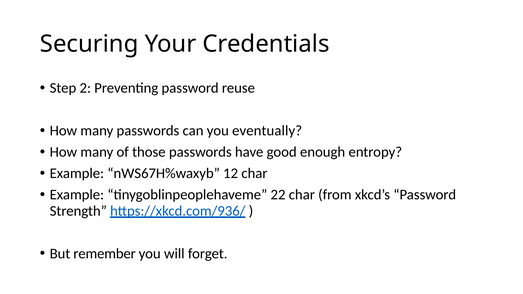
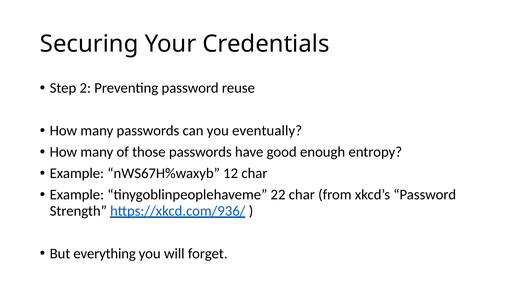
remember: remember -> everything
